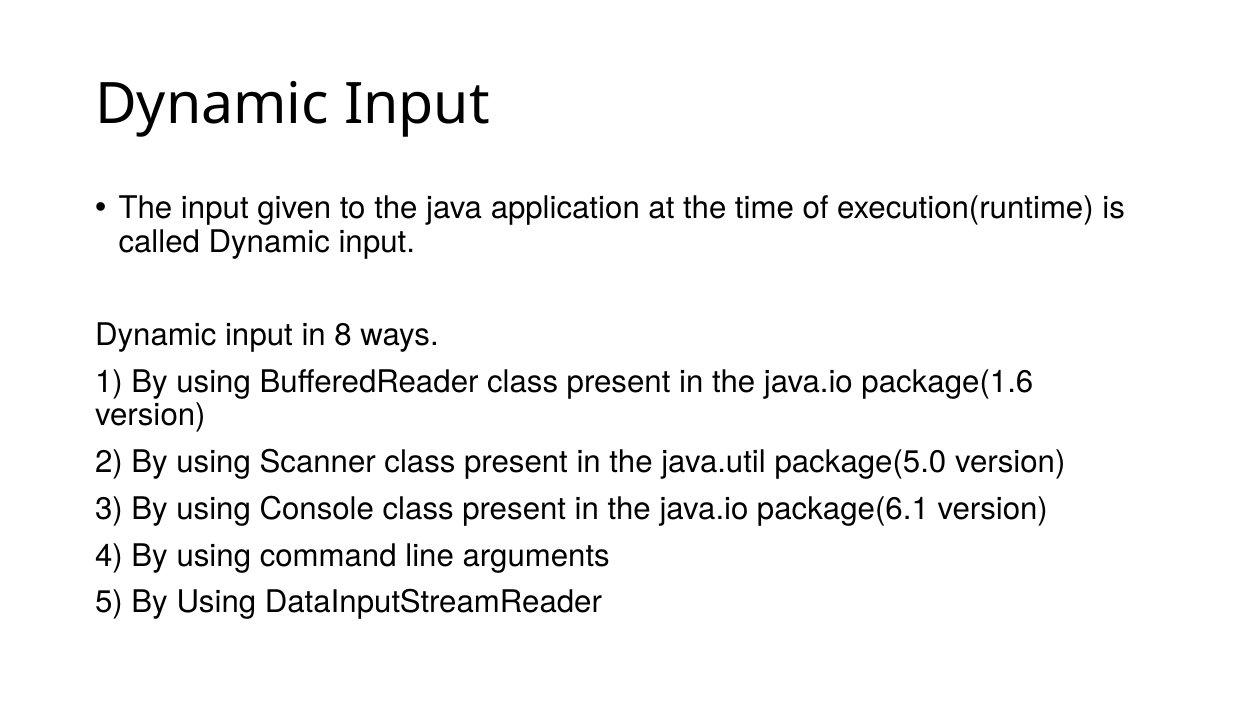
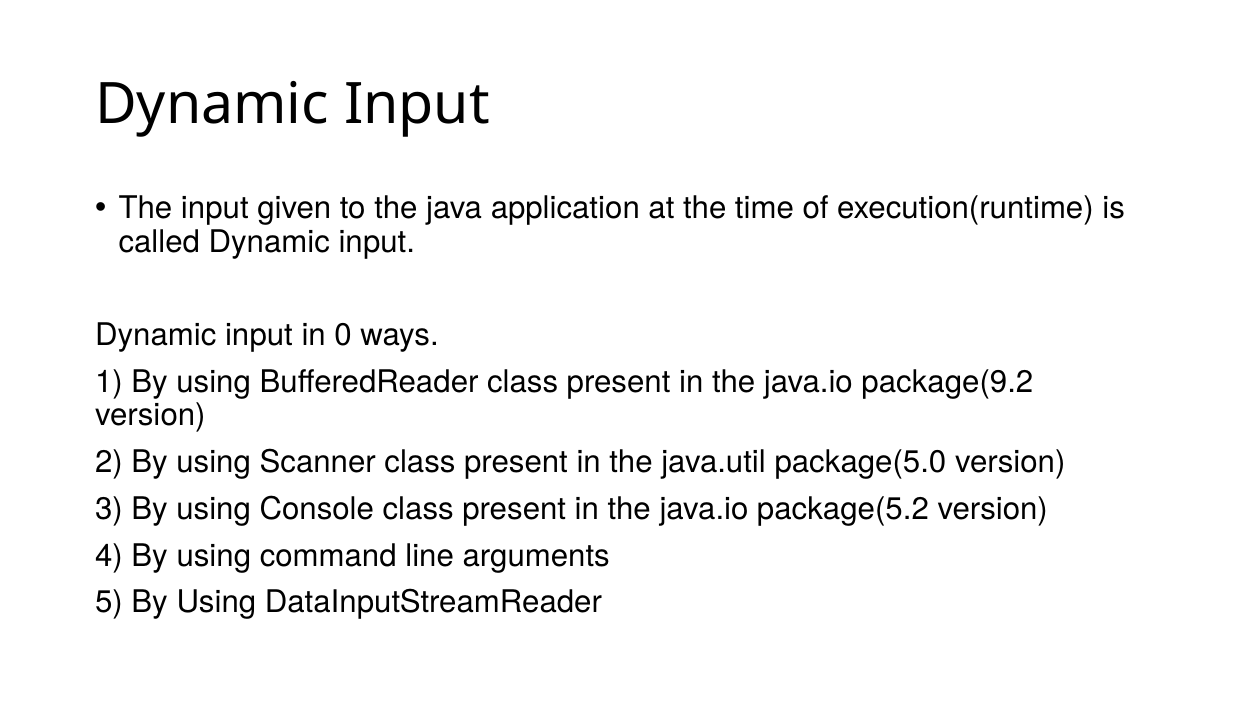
8: 8 -> 0
package(1.6: package(1.6 -> package(9.2
package(6.1: package(6.1 -> package(5.2
